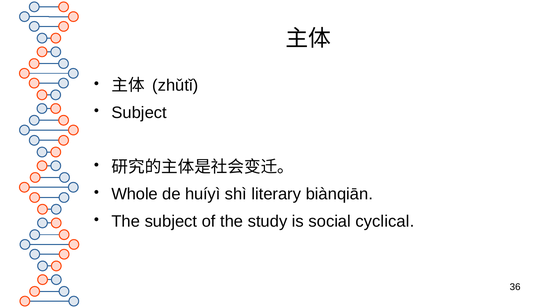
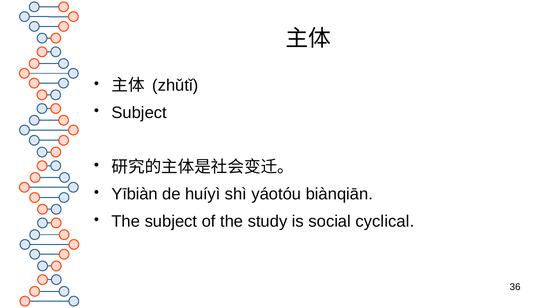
Whole: Whole -> Yībiàn
literary: literary -> yáotóu
